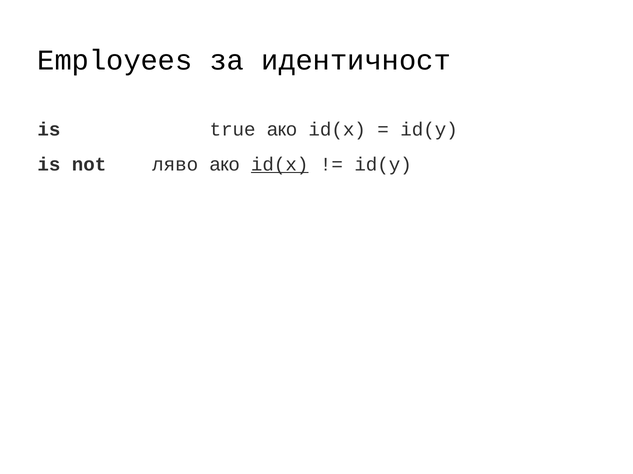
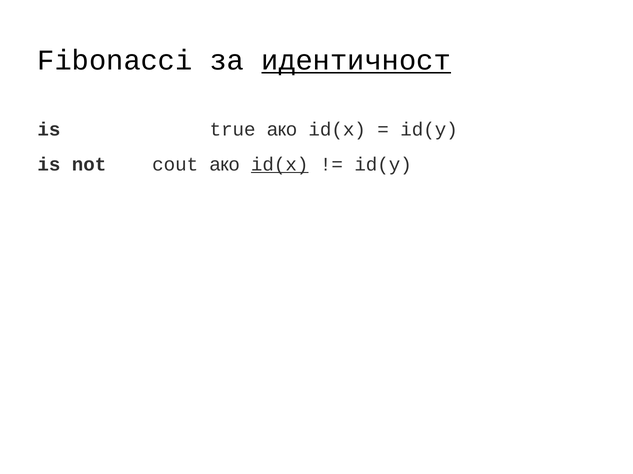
Employees: Employees -> Fibonacci
идентичност underline: none -> present
ляво: ляво -> cout
